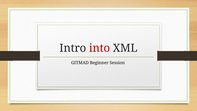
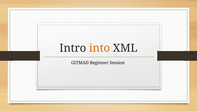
into colour: red -> orange
